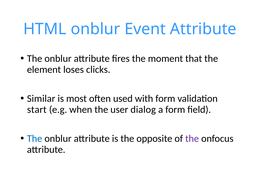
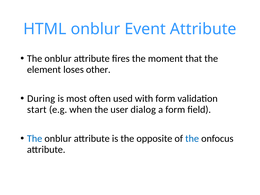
clicks: clicks -> other
Similar: Similar -> During
the at (192, 139) colour: purple -> blue
